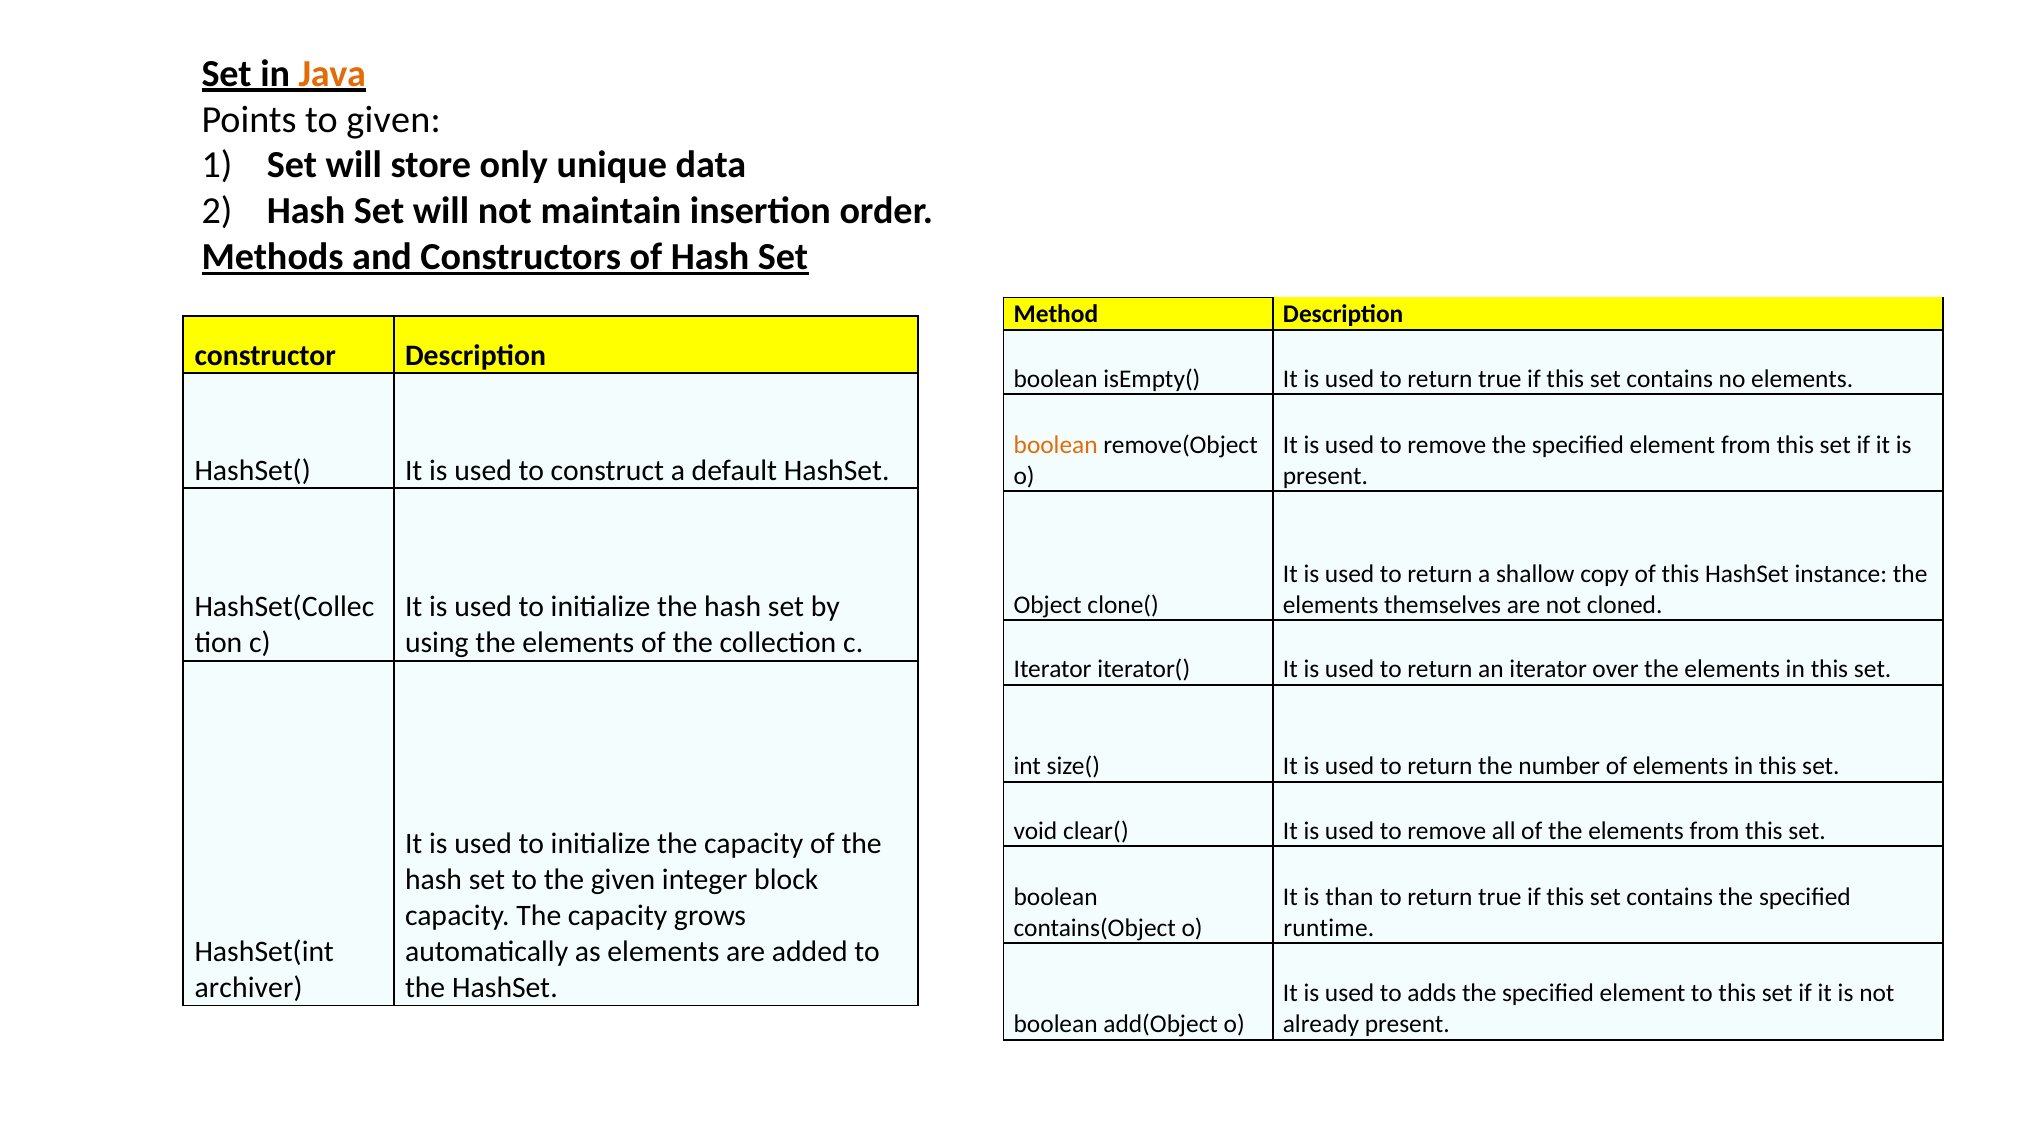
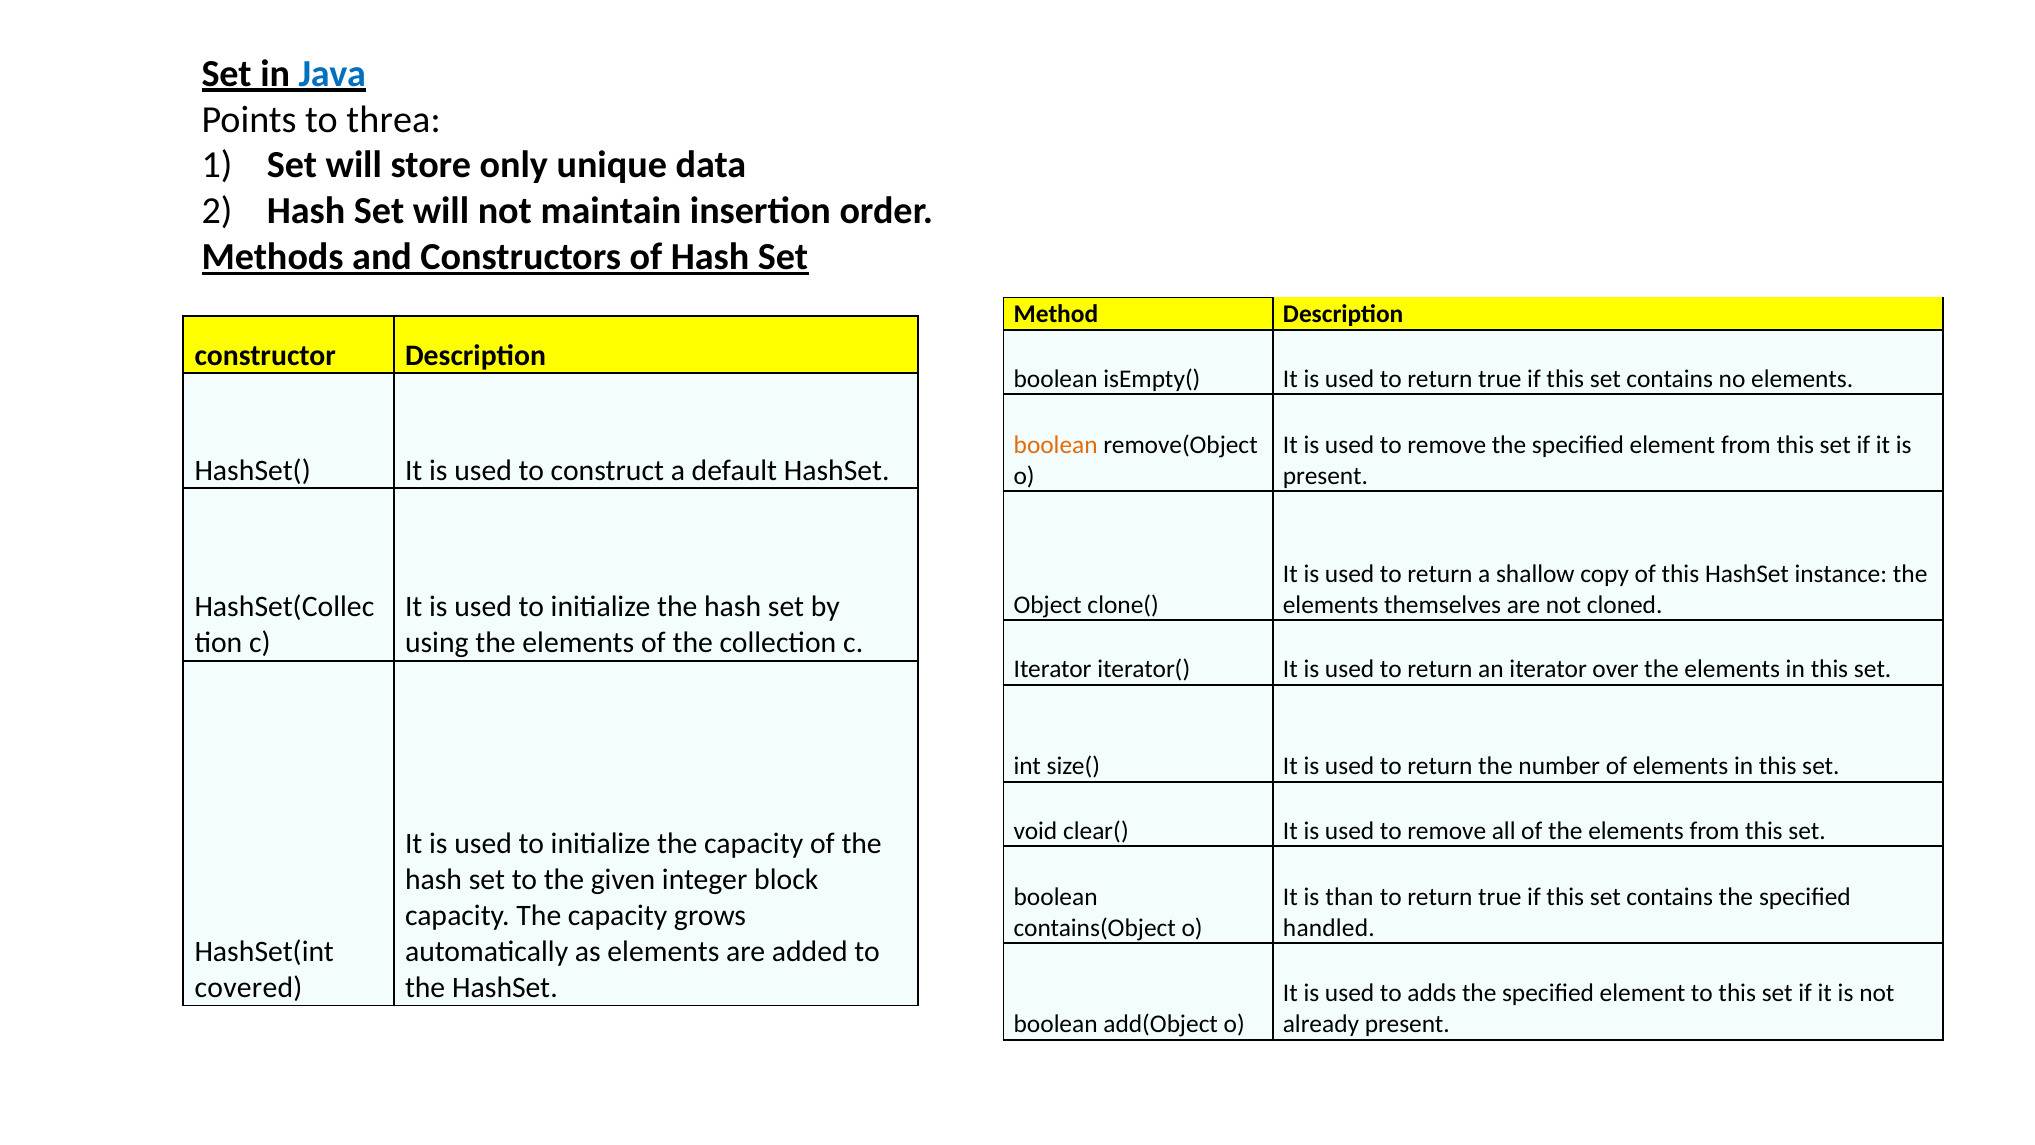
Java colour: orange -> blue
to given: given -> threa
runtime: runtime -> handled
archiver: archiver -> covered
